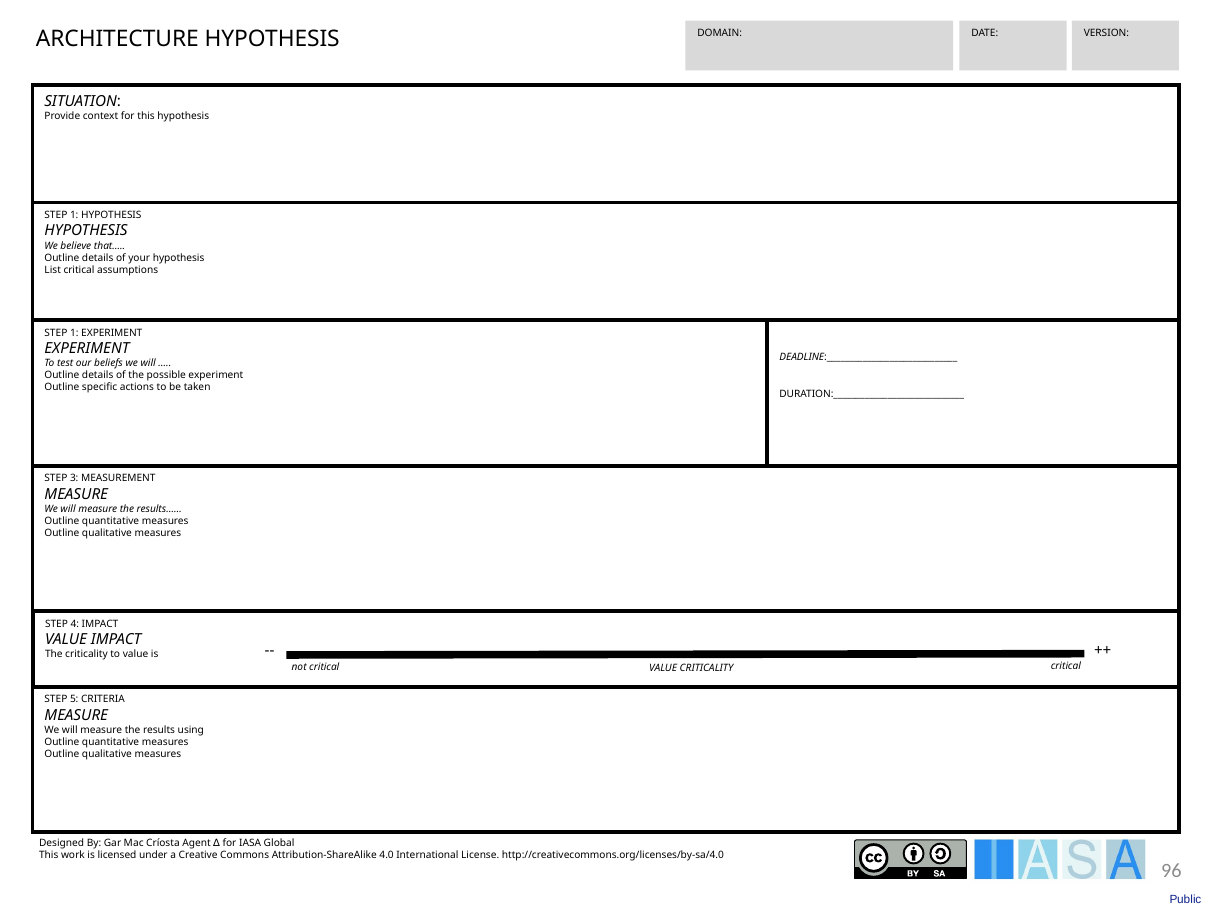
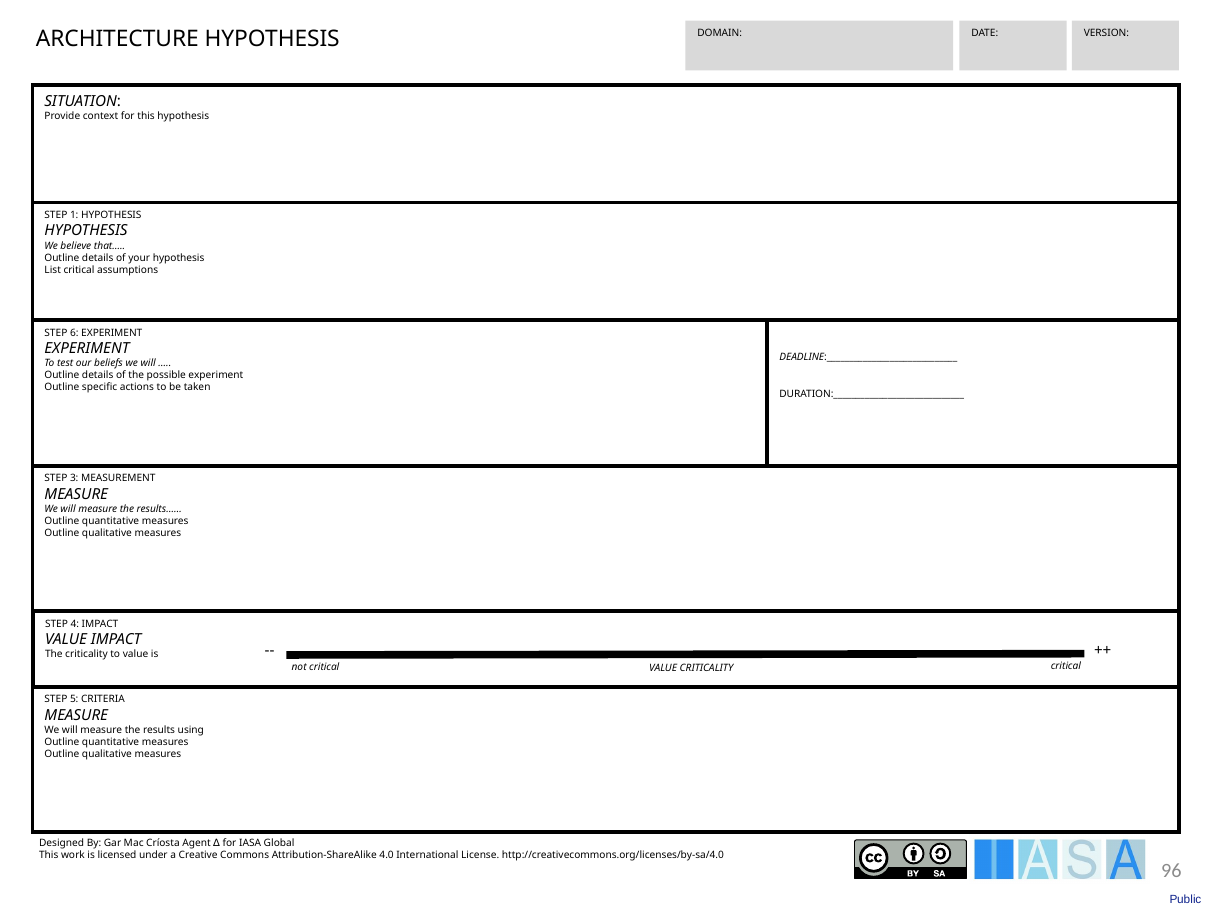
1 at (74, 333): 1 -> 6
